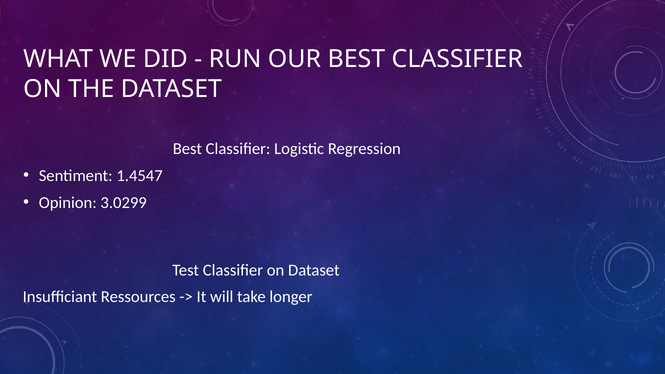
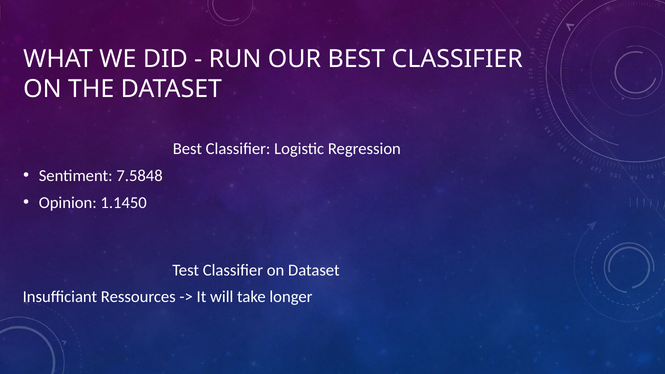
1.4547: 1.4547 -> 7.5848
3.0299: 3.0299 -> 1.1450
